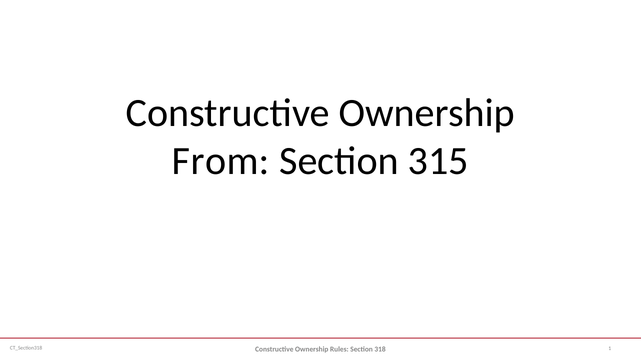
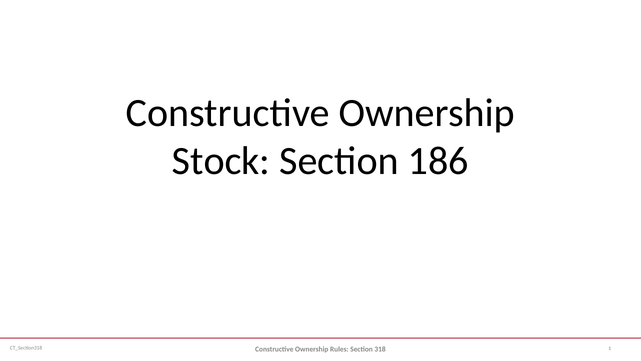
From: From -> Stock
315: 315 -> 186
